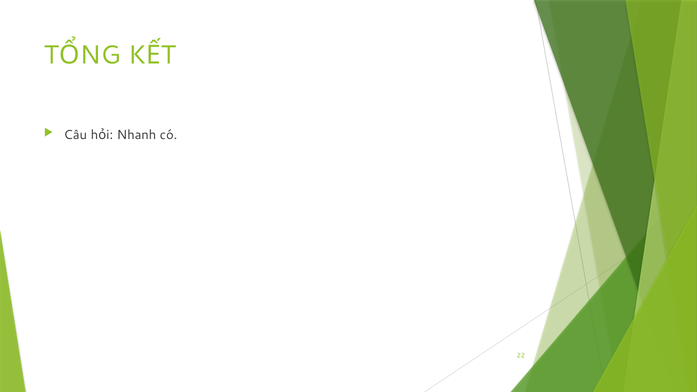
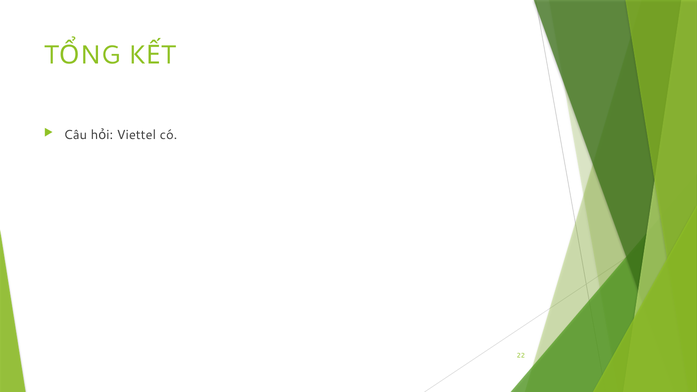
Nhanh: Nhanh -> Viettel
